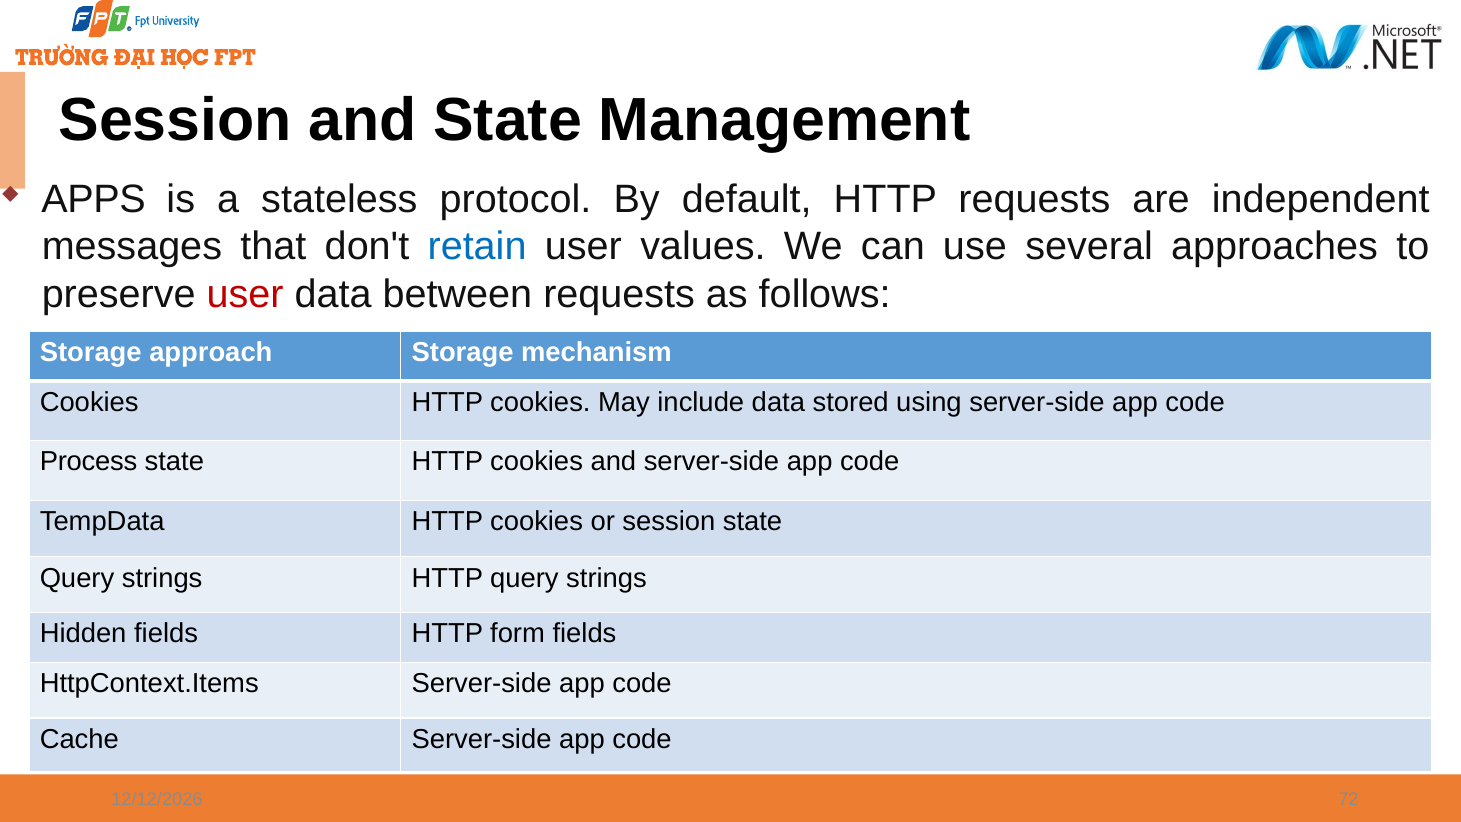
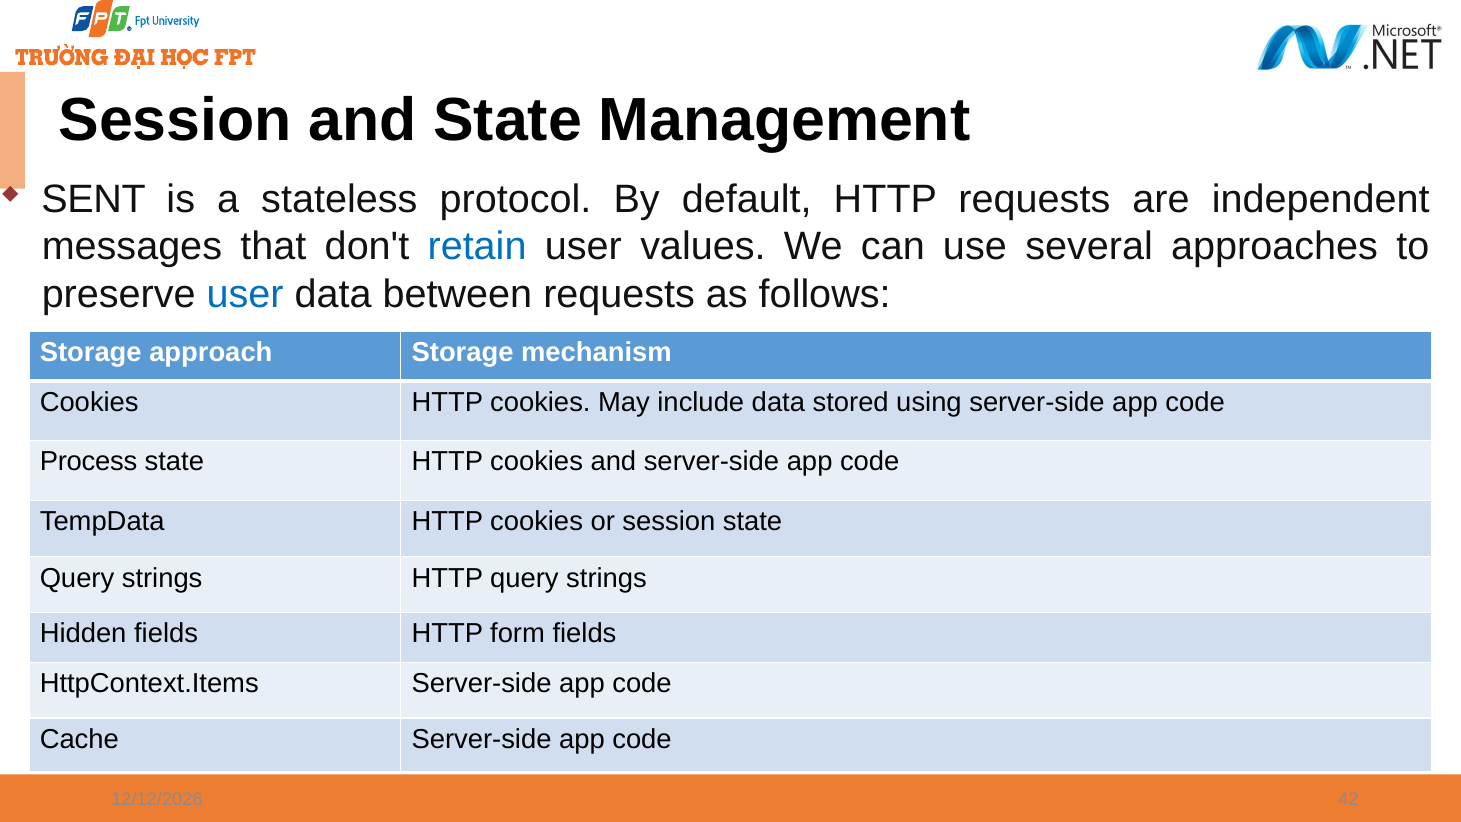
APPS: APPS -> SENT
user at (245, 294) colour: red -> blue
72: 72 -> 42
